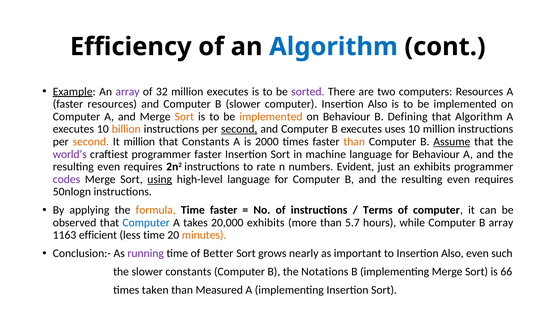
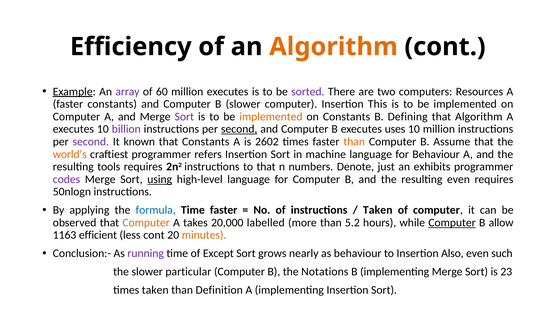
Algorithm at (334, 47) colour: blue -> orange
32: 32 -> 60
faster resources: resources -> constants
computer Insertion Also: Also -> This
Sort at (184, 117) colour: orange -> purple
on Behaviour: Behaviour -> Constants
billion colour: orange -> purple
second at (91, 142) colour: orange -> purple
It million: million -> known
2000: 2000 -> 2602
Assume underline: present -> none
world’s colour: purple -> orange
programmer faster: faster -> refers
even at (109, 167): even -> tools
to rate: rate -> that
Evident: Evident -> Denote
formula colour: orange -> blue
Terms at (378, 210): Terms -> Taken
Computer at (146, 222) colour: blue -> orange
20,000 exhibits: exhibits -> labelled
5.7: 5.7 -> 5.2
Computer at (452, 222) underline: none -> present
B array: array -> allow
less time: time -> cont
Better: Better -> Except
as important: important -> behaviour
slower constants: constants -> particular
66: 66 -> 23
Measured: Measured -> Definition
